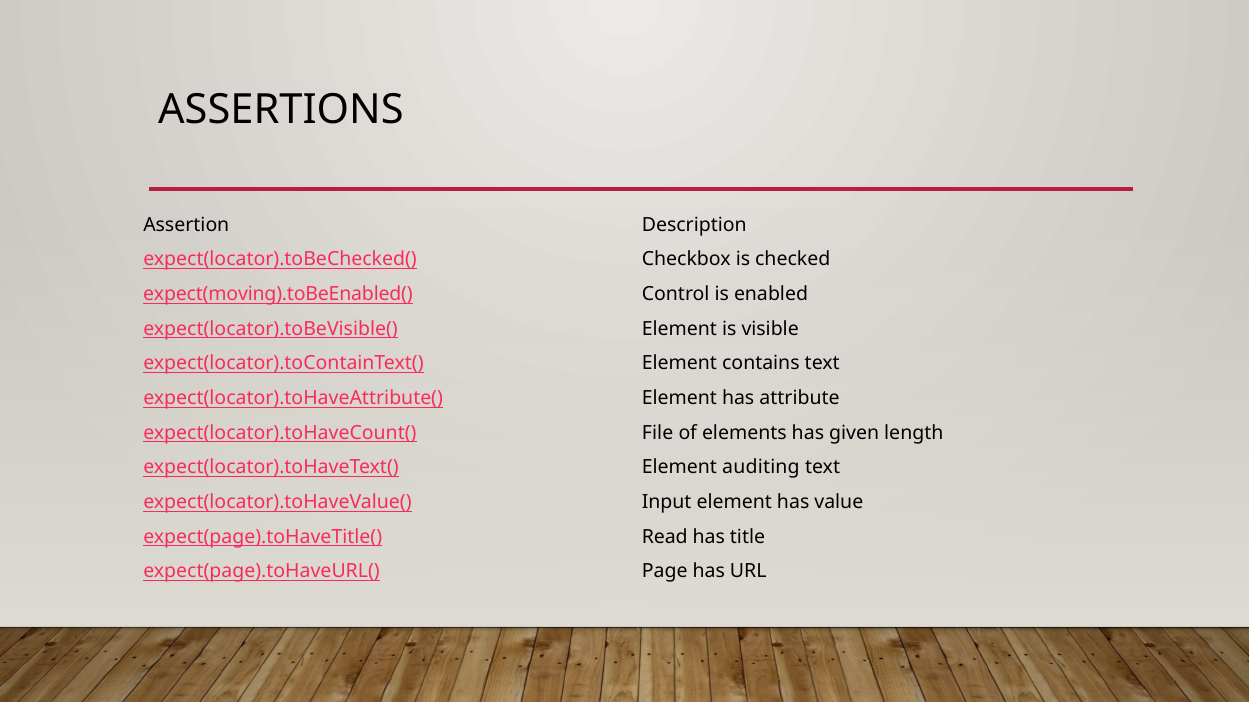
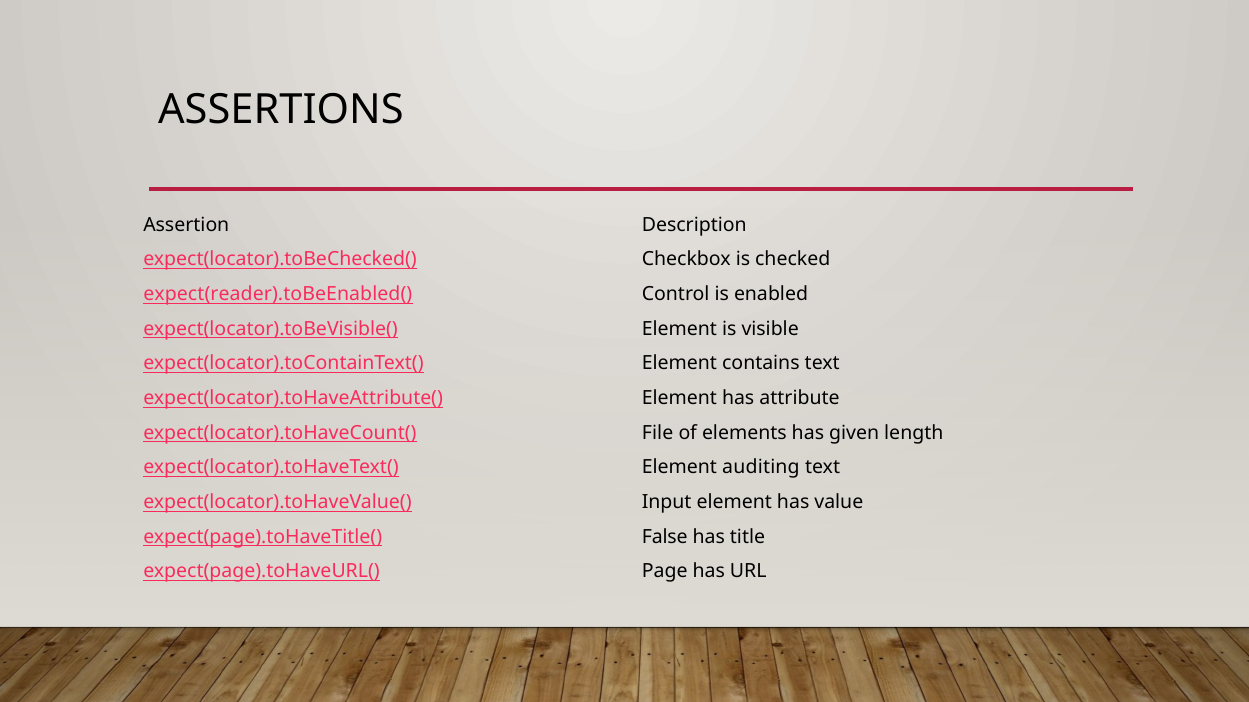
expect(moving).toBeEnabled(: expect(moving).toBeEnabled( -> expect(reader).toBeEnabled(
Read: Read -> False
